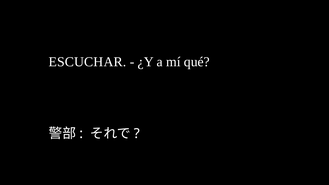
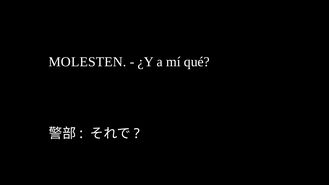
ESCUCHAR: ESCUCHAR -> MOLESTEN
